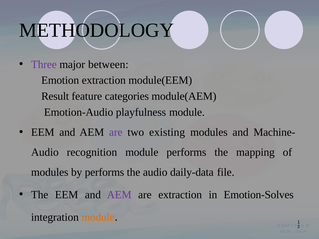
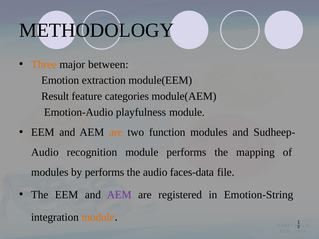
Three colour: purple -> orange
are at (116, 132) colour: purple -> orange
existing: existing -> function
Machine-: Machine- -> Sudheep-
daily-data: daily-data -> faces-data
are extraction: extraction -> registered
Emotion-Solves: Emotion-Solves -> Emotion-String
